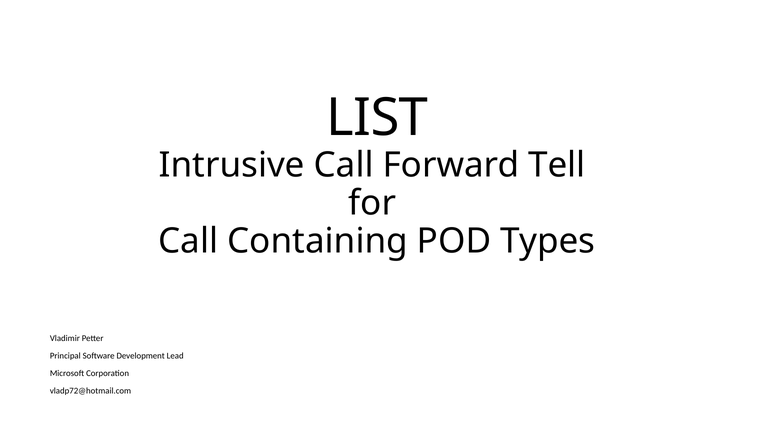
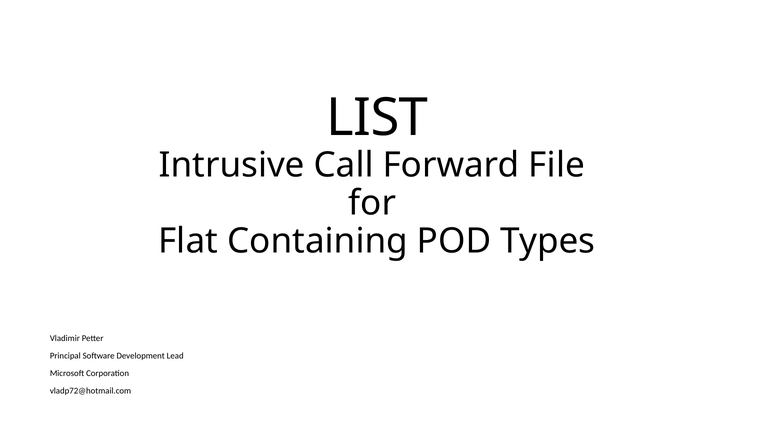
Tell: Tell -> File
Call at (188, 241): Call -> Flat
